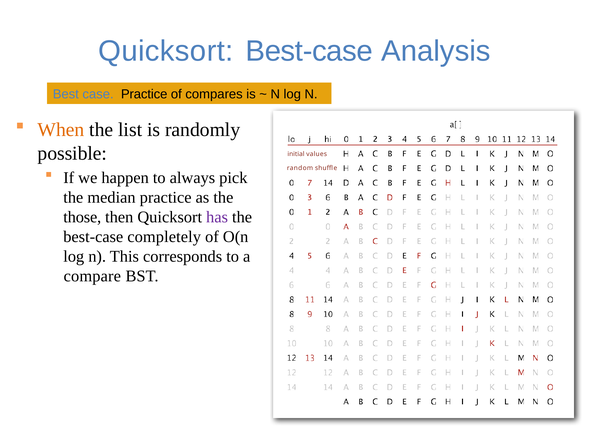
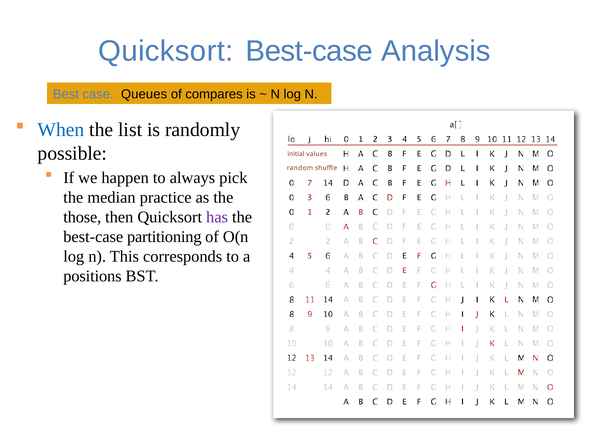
case Practice: Practice -> Queues
When colour: orange -> blue
completely: completely -> partitioning
compare: compare -> positions
